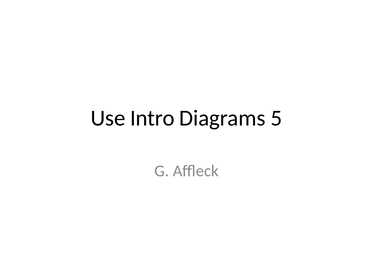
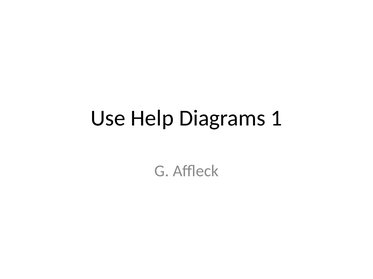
Intro: Intro -> Help
5: 5 -> 1
